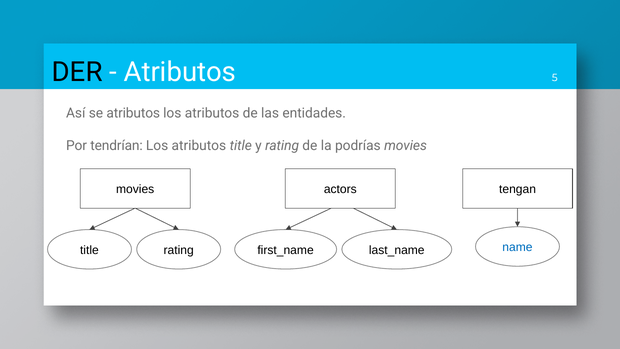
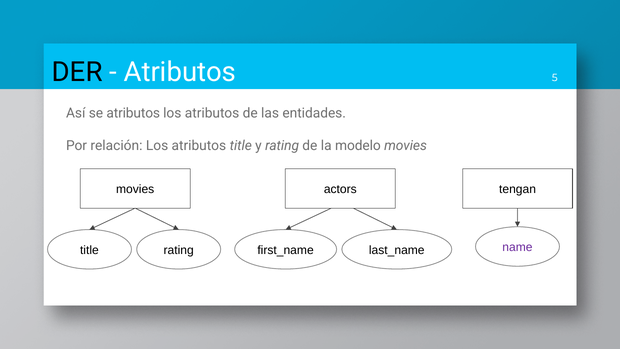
tendrían: tendrían -> relación
podrías: podrías -> modelo
name colour: blue -> purple
